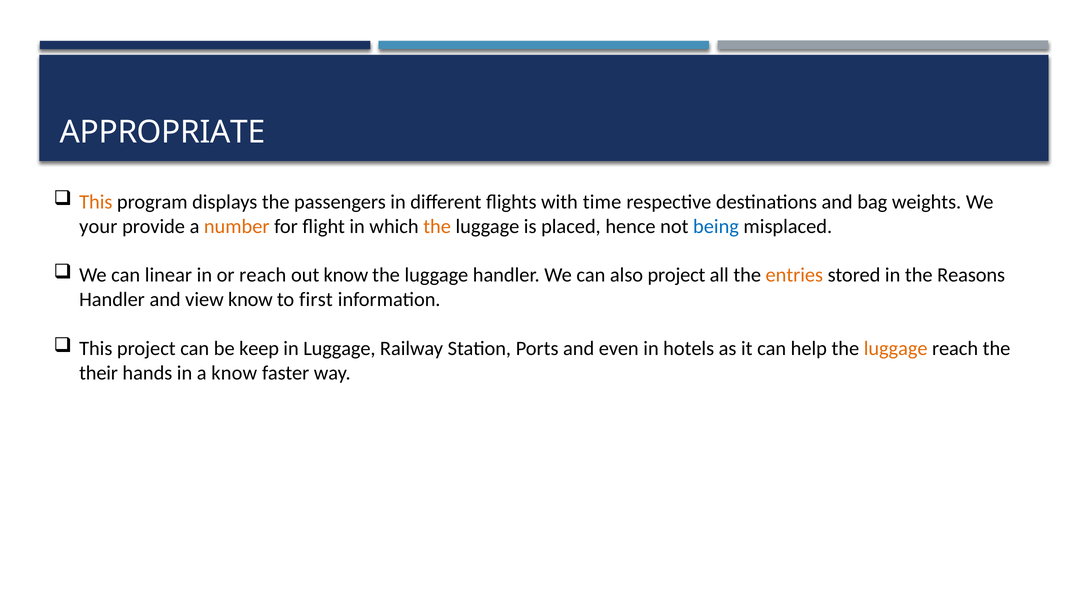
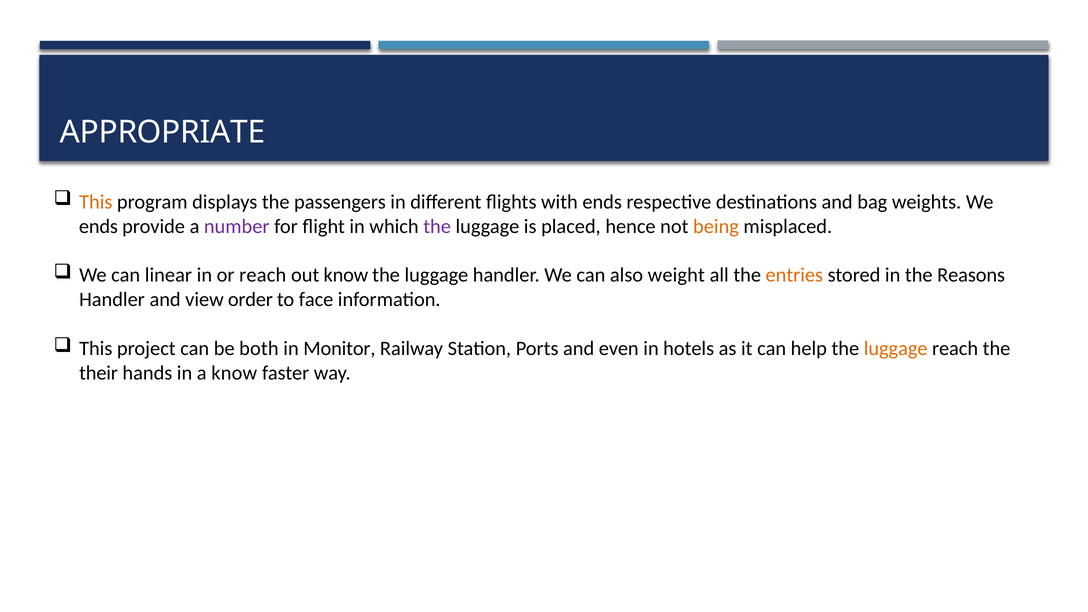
with time: time -> ends
your at (98, 226): your -> ends
number colour: orange -> purple
the at (437, 226) colour: orange -> purple
being colour: blue -> orange
also project: project -> weight
view know: know -> order
first: first -> face
keep: keep -> both
in Luggage: Luggage -> Monitor
